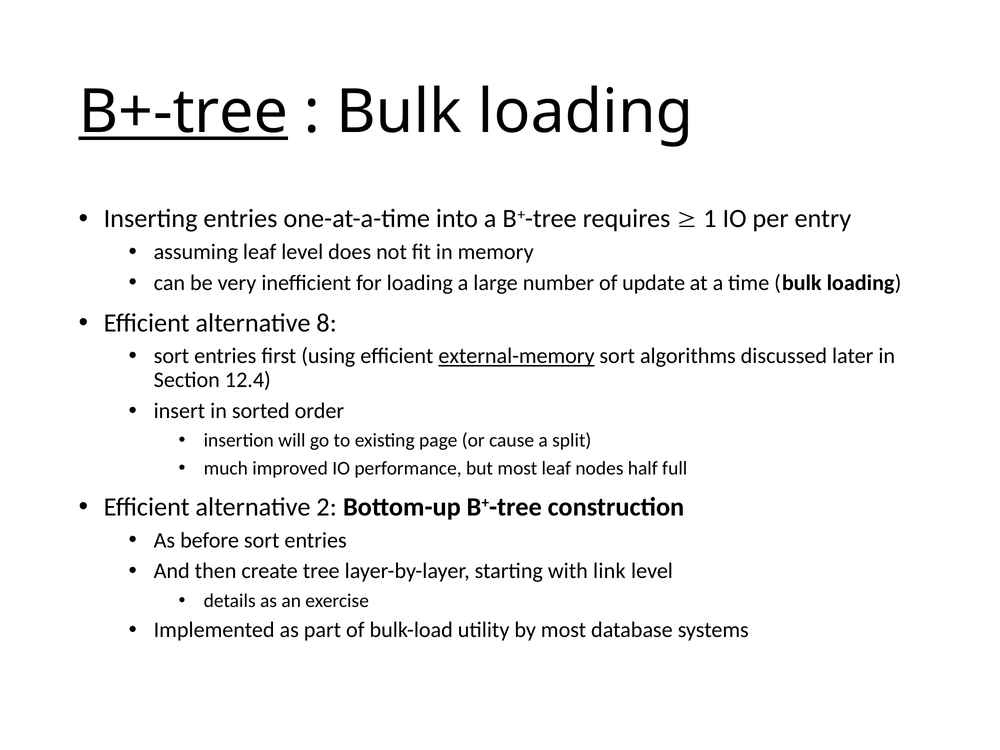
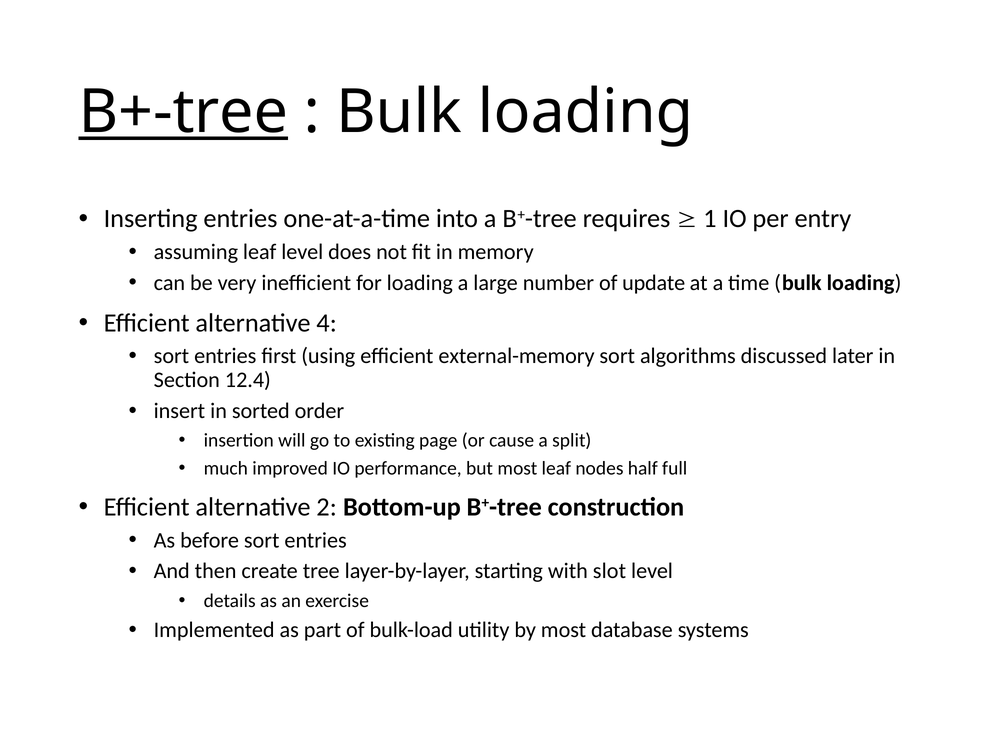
8: 8 -> 4
external-memory underline: present -> none
link: link -> slot
